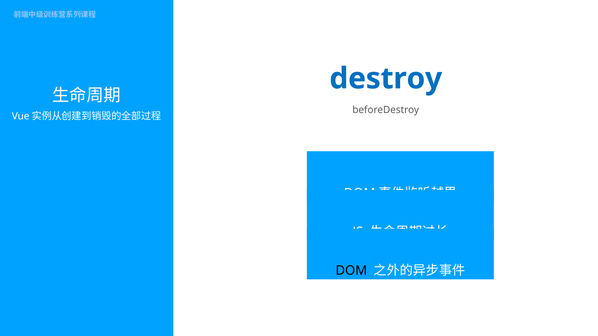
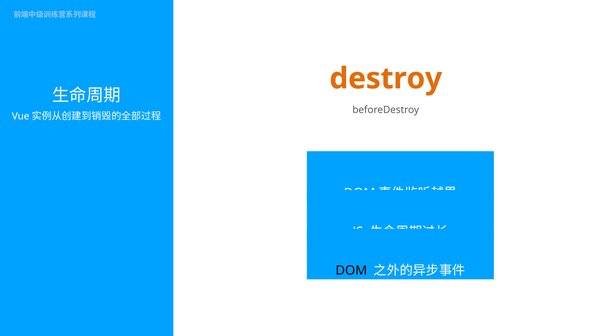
destroy colour: blue -> orange
